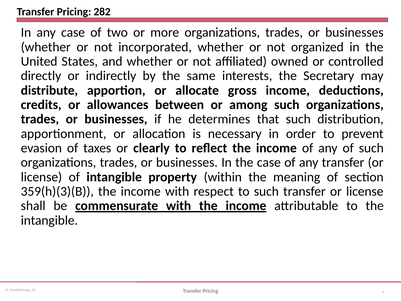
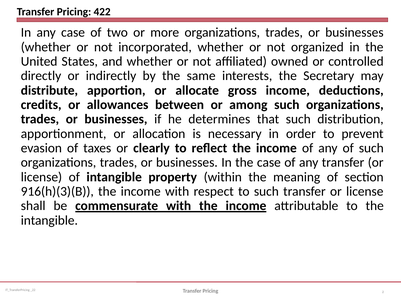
282: 282 -> 422
359(h)(3)(B: 359(h)(3)(B -> 916(h)(3)(B
